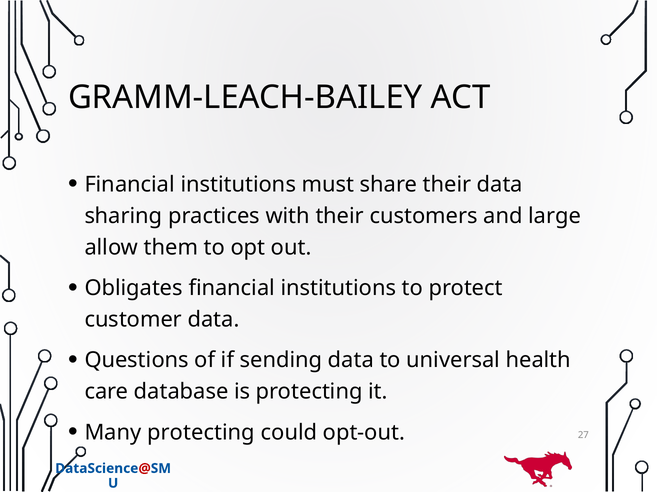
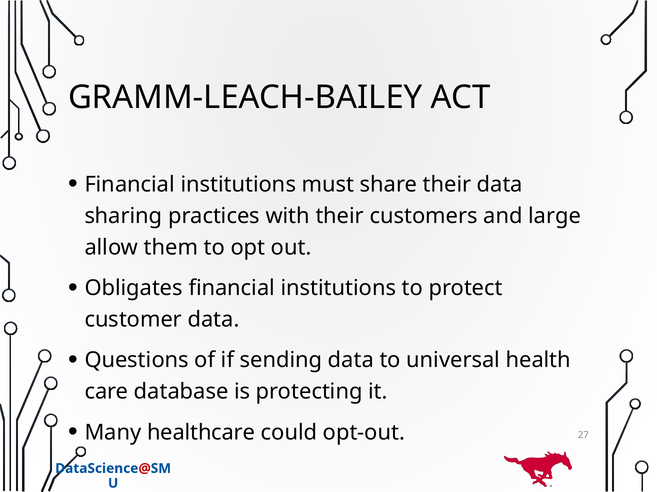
Many protecting: protecting -> healthcare
